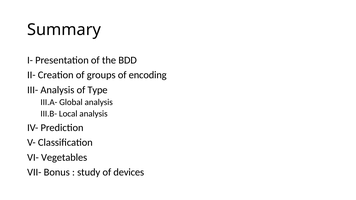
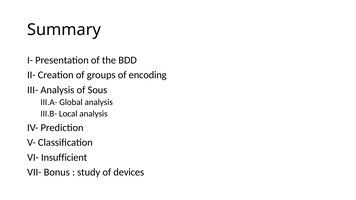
Type: Type -> Sous
Vegetables: Vegetables -> Insufficient
